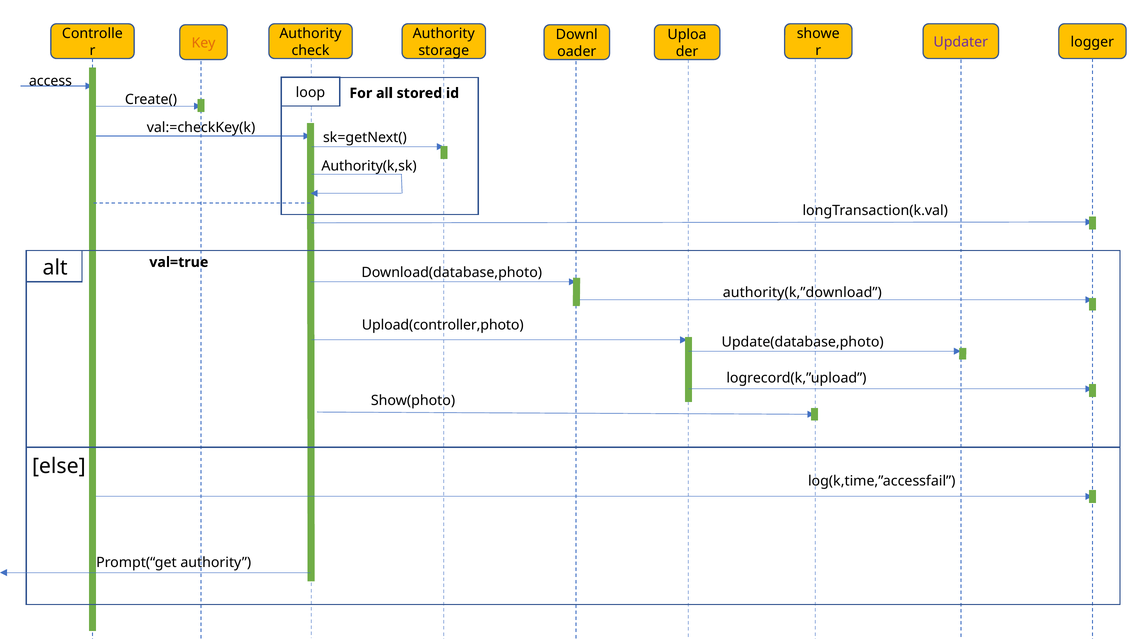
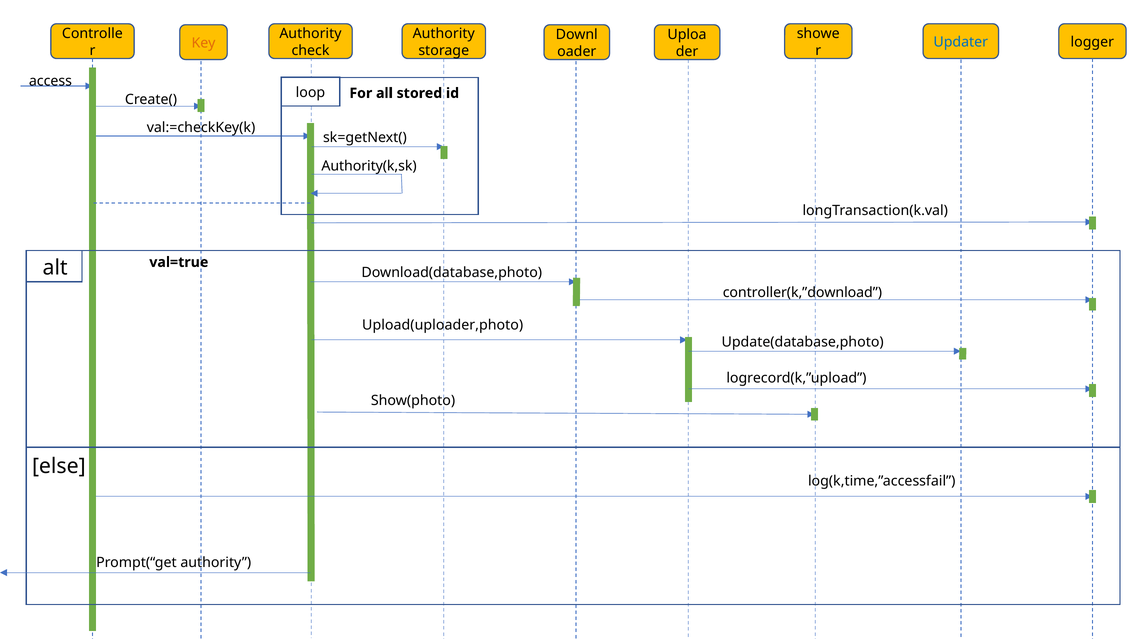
Updater colour: purple -> blue
authority(k,”download: authority(k,”download -> controller(k,”download
Upload(controller,photo: Upload(controller,photo -> Upload(uploader,photo
